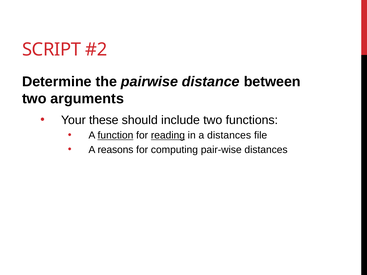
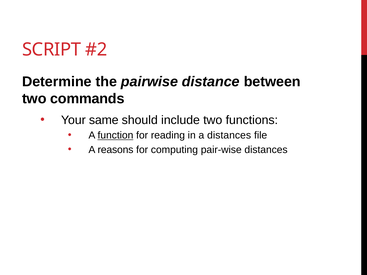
arguments: arguments -> commands
these: these -> same
reading underline: present -> none
